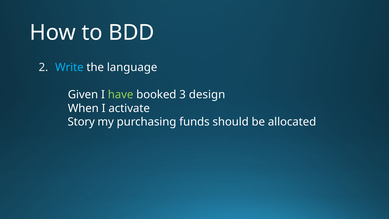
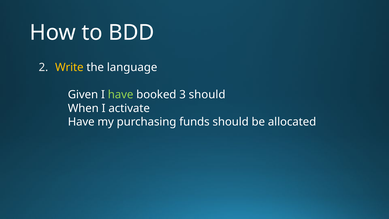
Write colour: light blue -> yellow
3 design: design -> should
Story at (81, 122): Story -> Have
